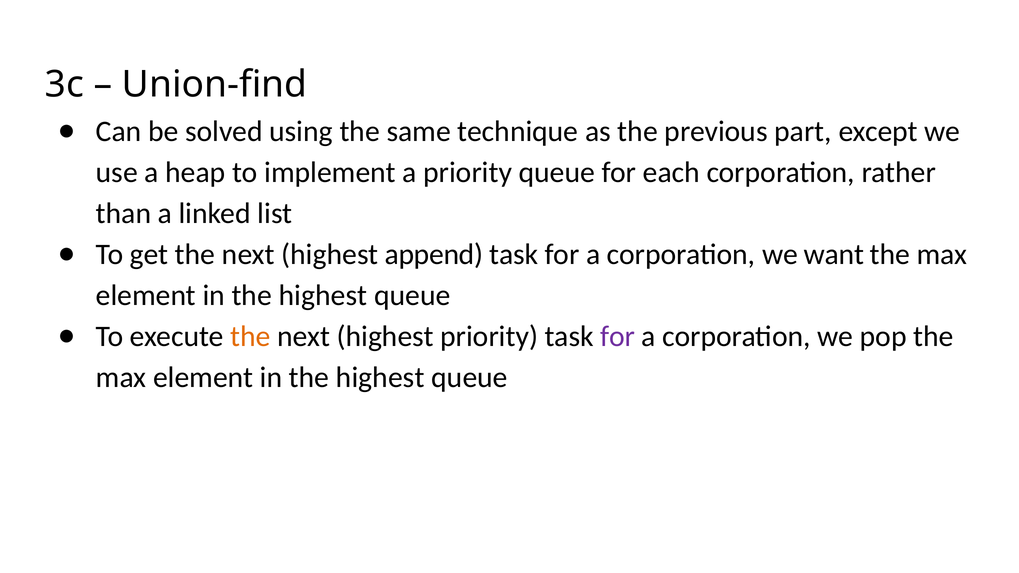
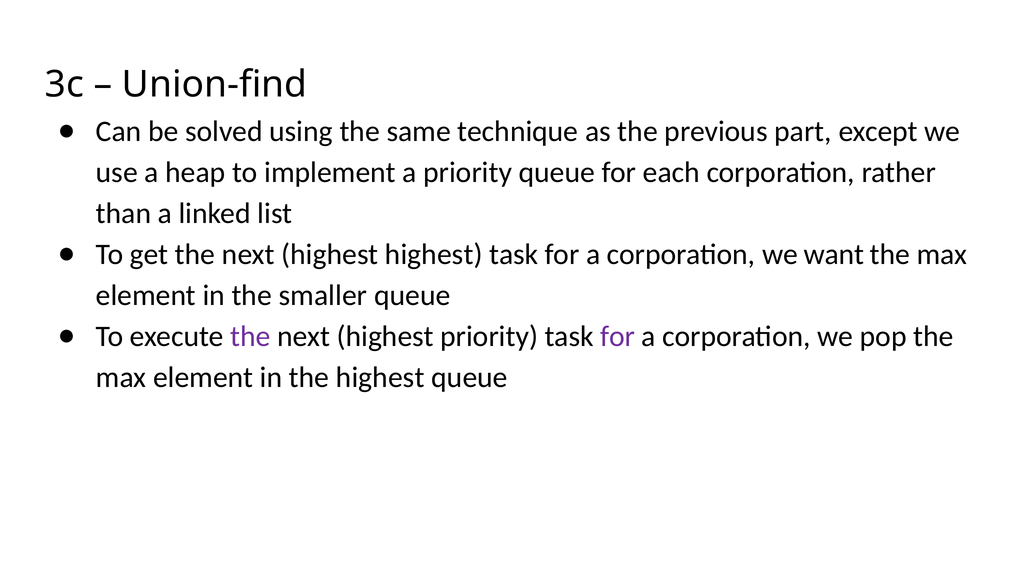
highest append: append -> highest
highest at (323, 296): highest -> smaller
the at (250, 337) colour: orange -> purple
